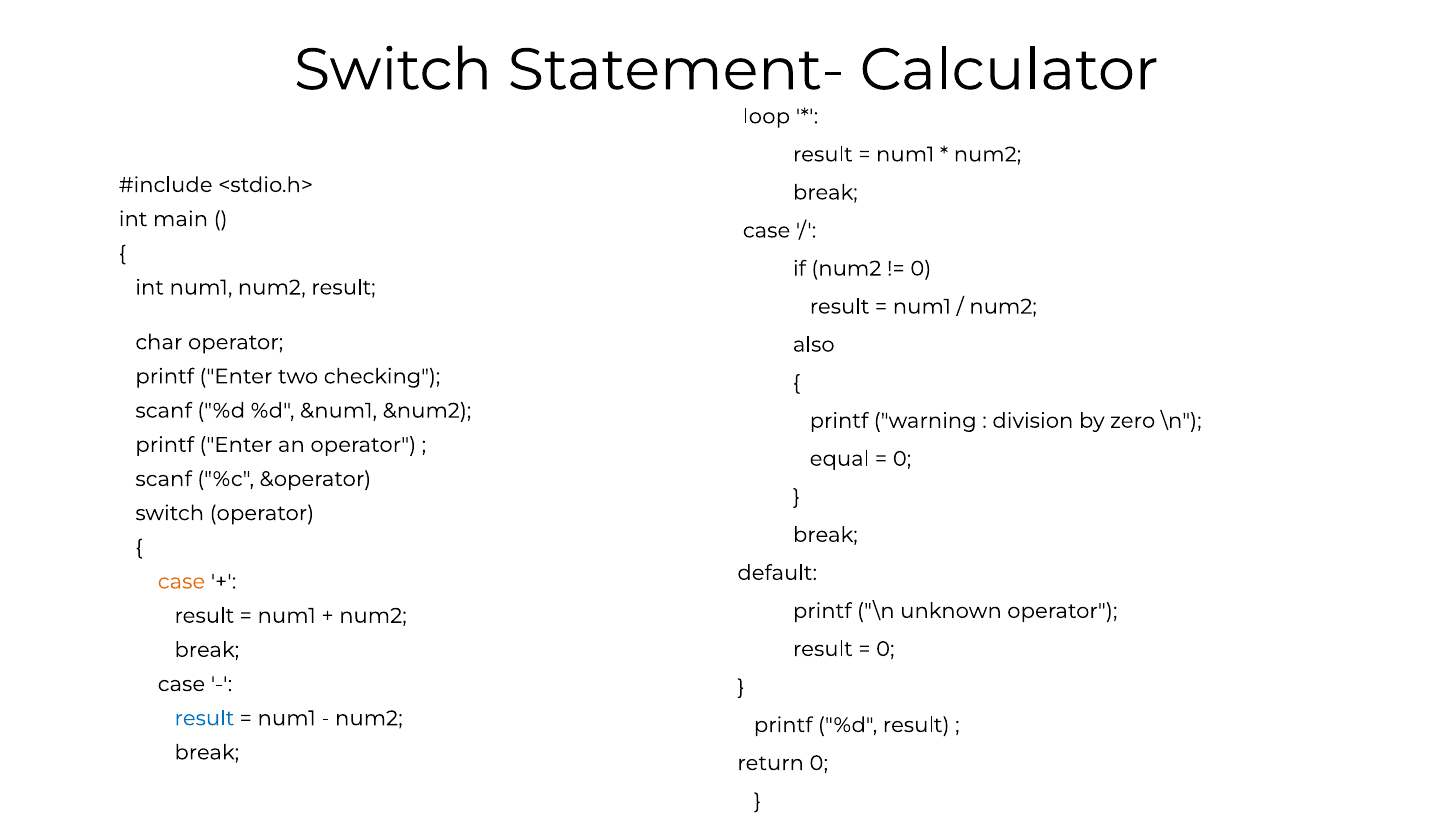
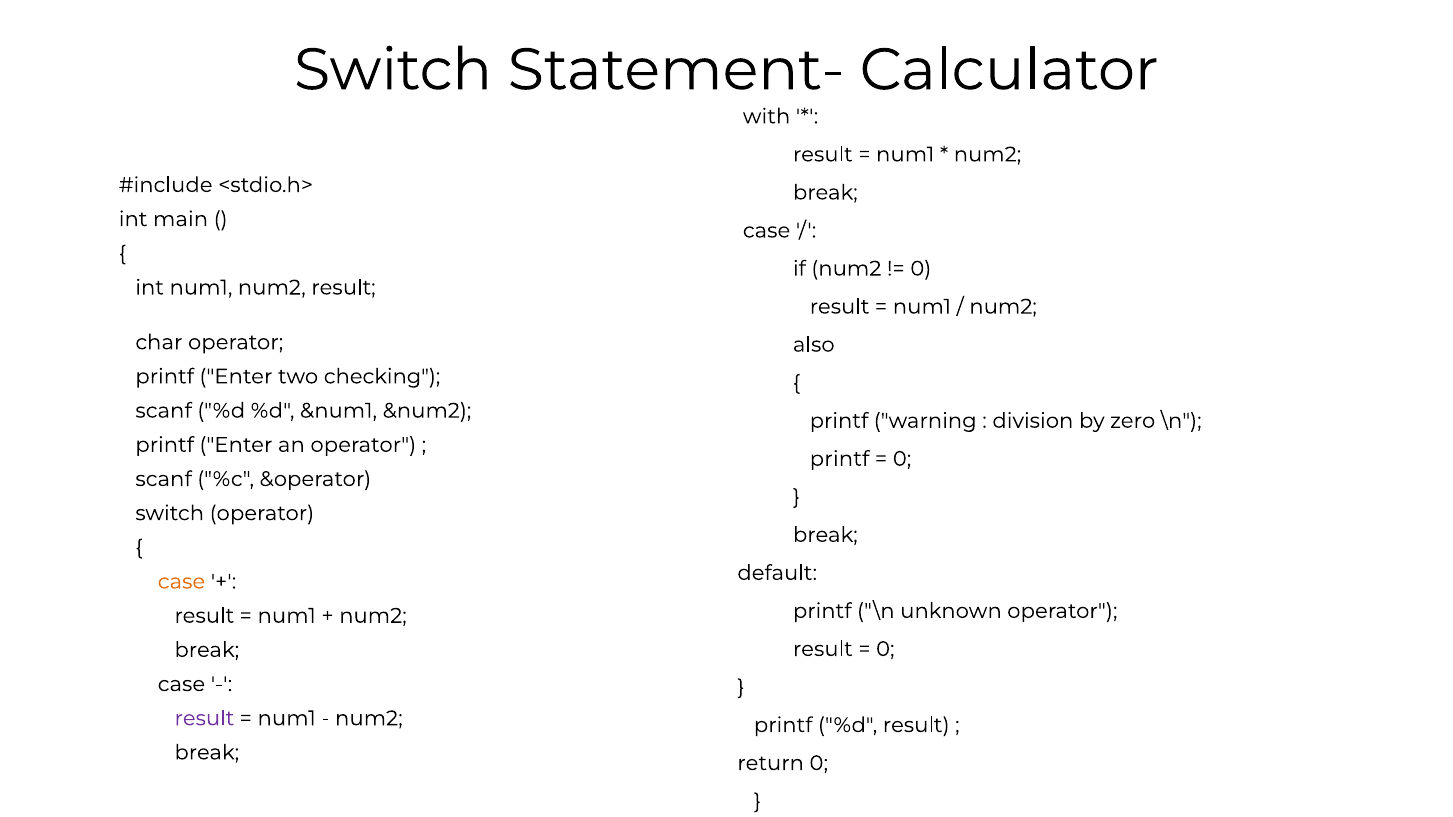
loop: loop -> with
equal at (840, 459): equal -> printf
result at (204, 719) colour: blue -> purple
